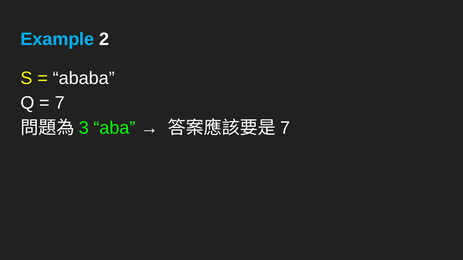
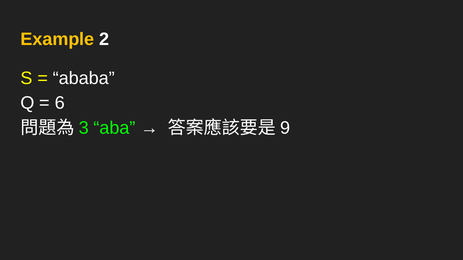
Example colour: light blue -> yellow
7 at (60, 103): 7 -> 6
7 at (285, 128): 7 -> 9
